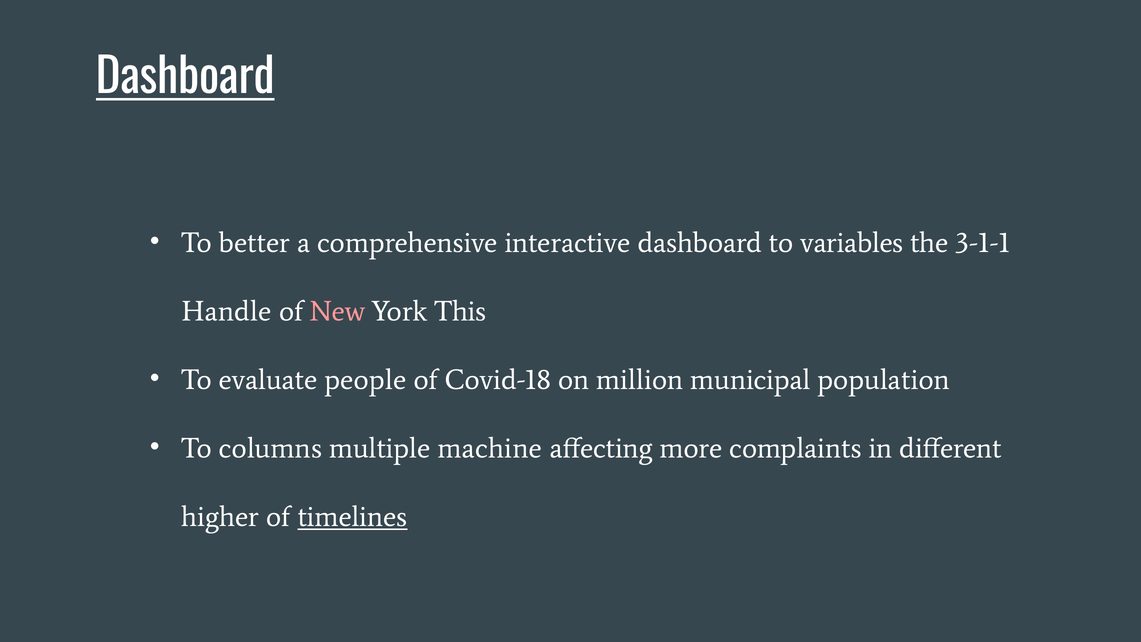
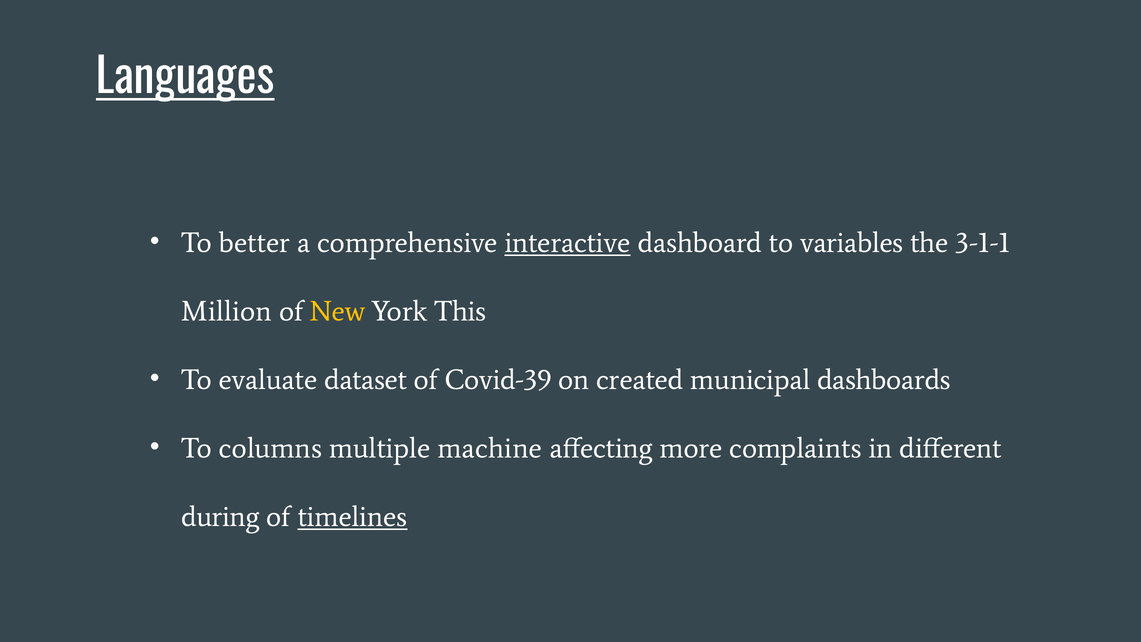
Dashboard at (185, 78): Dashboard -> Languages
interactive underline: none -> present
Handle: Handle -> Million
New colour: pink -> yellow
people: people -> dataset
Covid-18: Covid-18 -> Covid-39
million: million -> created
population: population -> dashboards
higher: higher -> during
